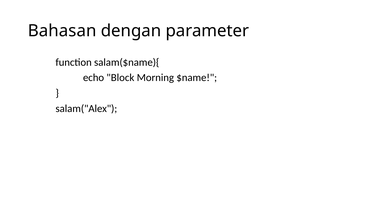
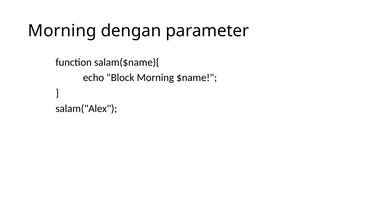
Bahasan at (62, 31): Bahasan -> Morning
